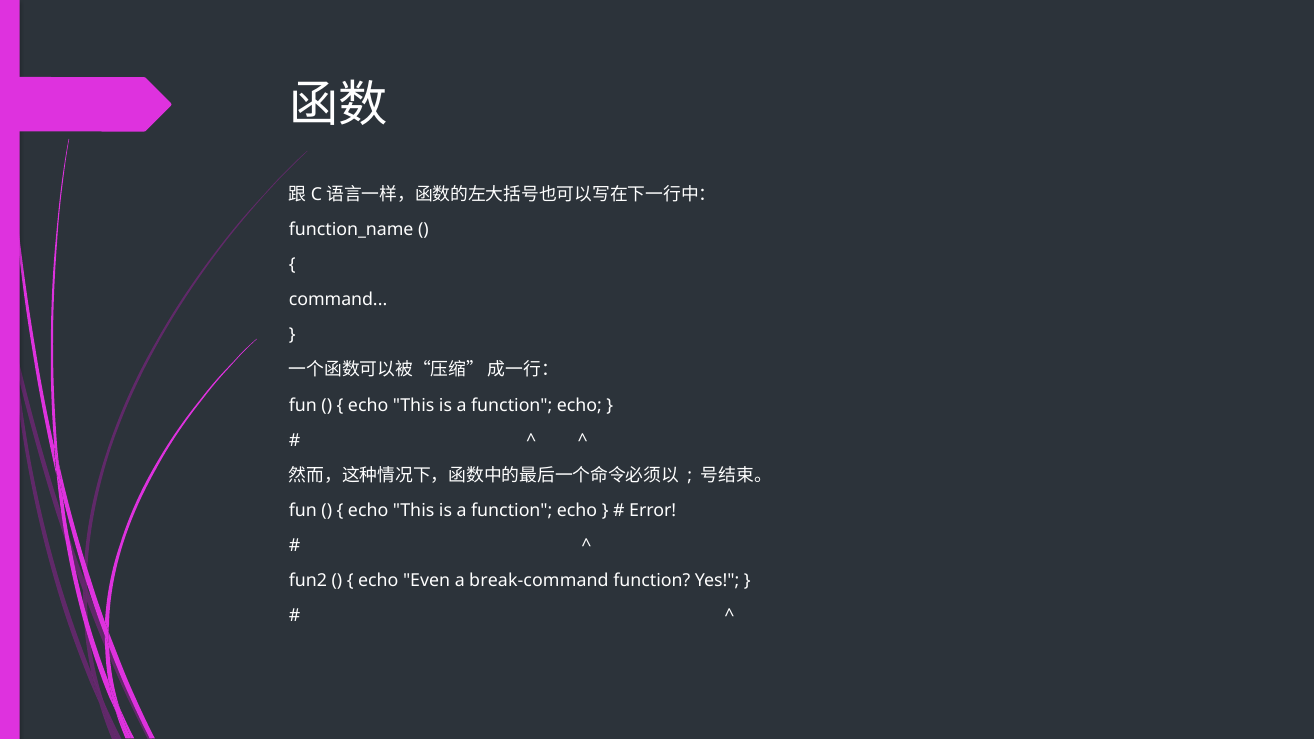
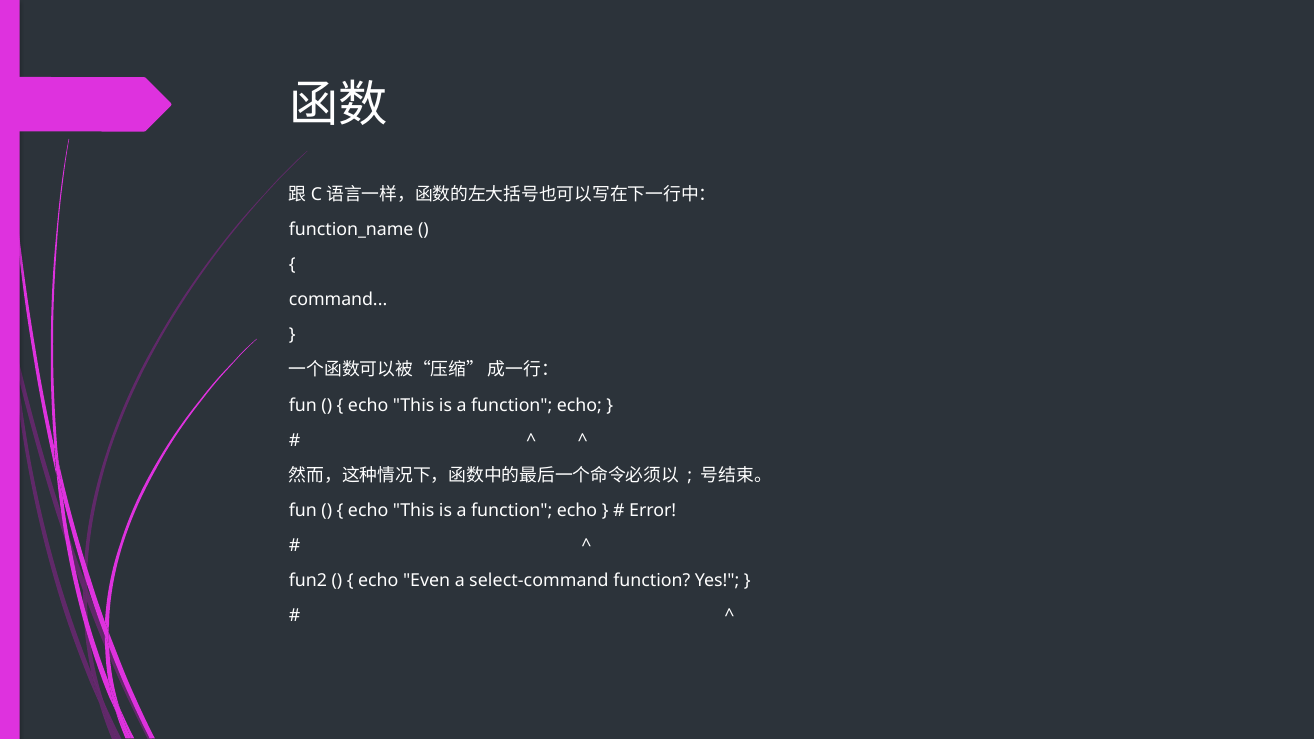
break-command: break-command -> select-command
